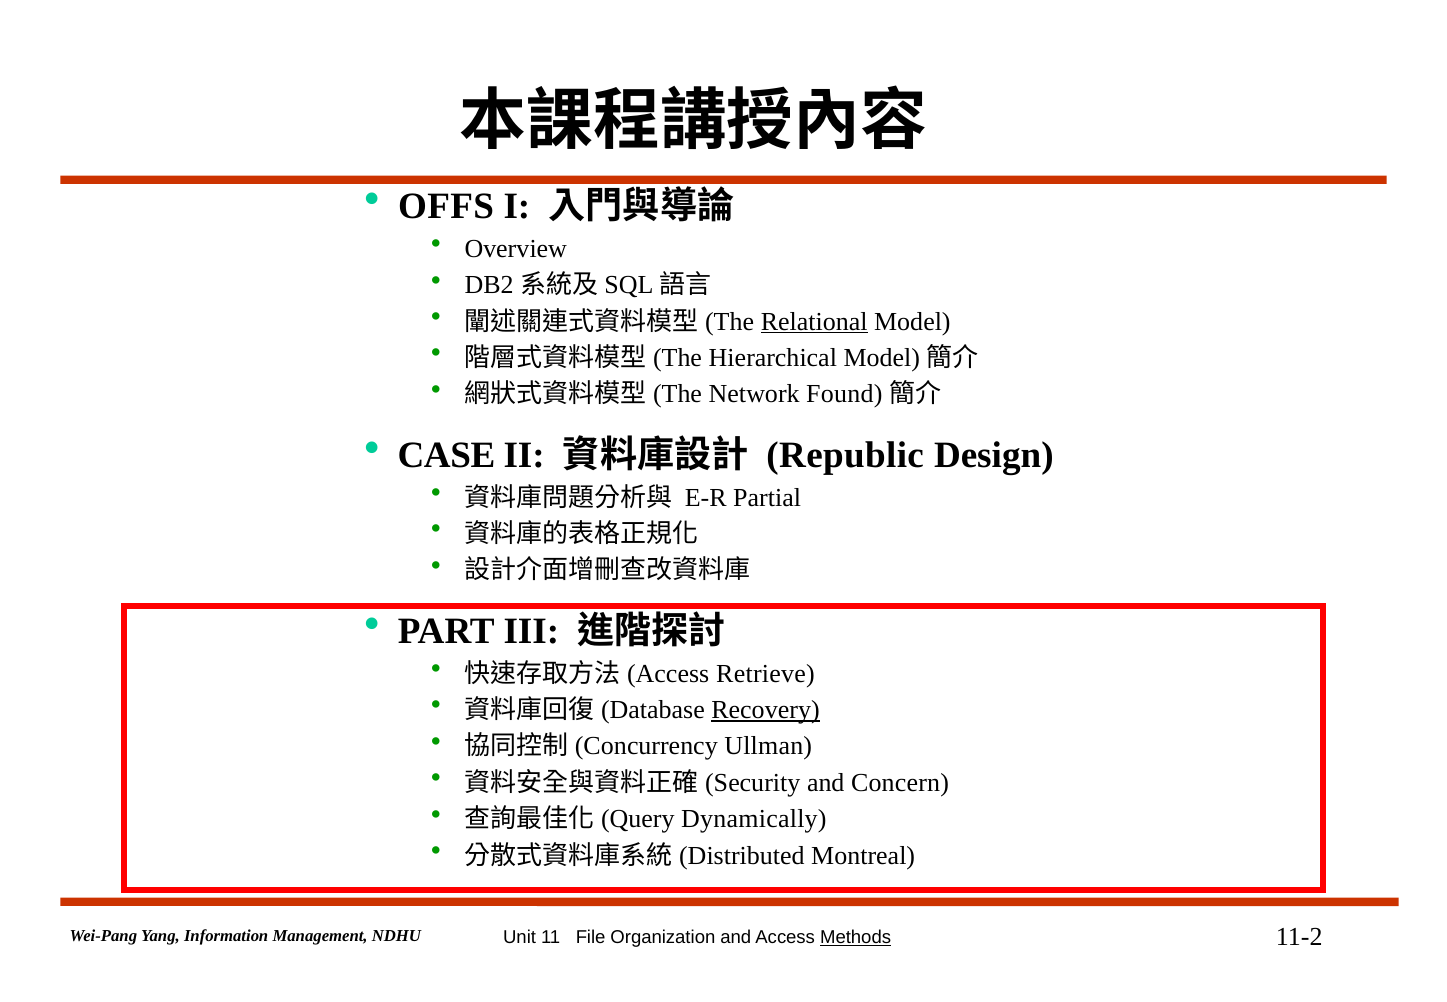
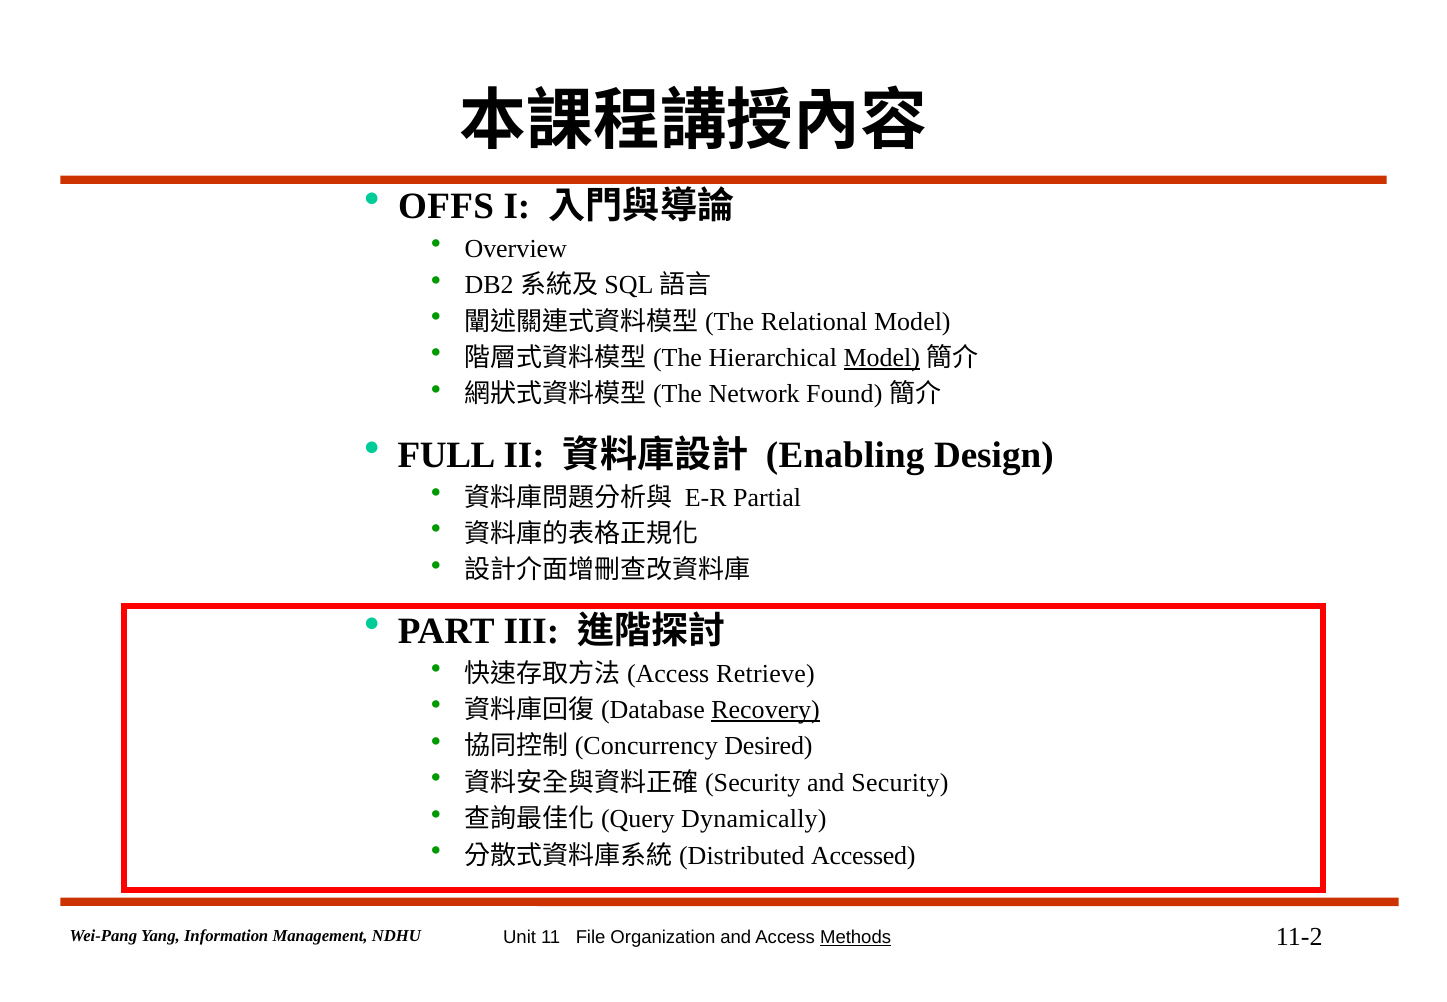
Relational underline: present -> none
Model at (882, 358) underline: none -> present
CASE: CASE -> FULL
Republic: Republic -> Enabling
Ullman: Ullman -> Desired
and Concern: Concern -> Security
Montreal: Montreal -> Accessed
